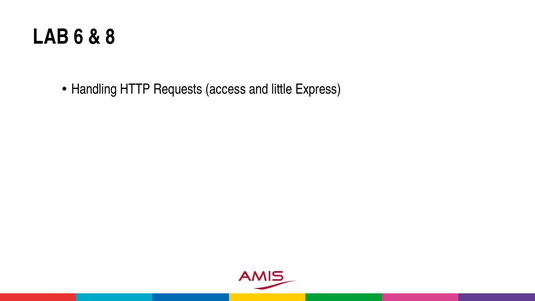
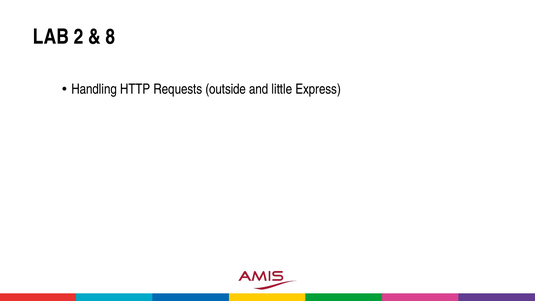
6: 6 -> 2
access: access -> outside
